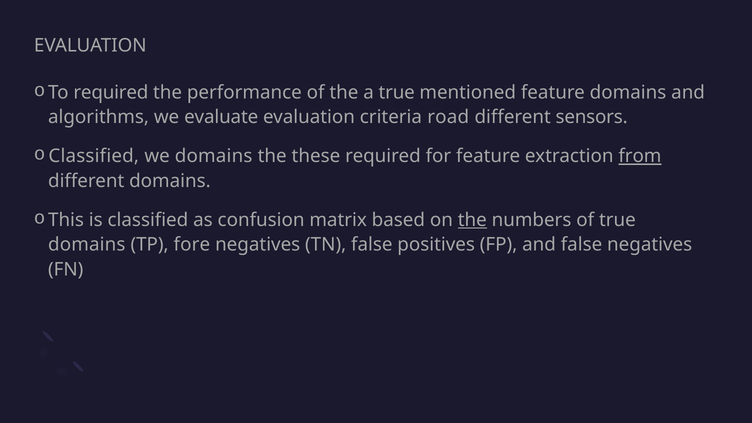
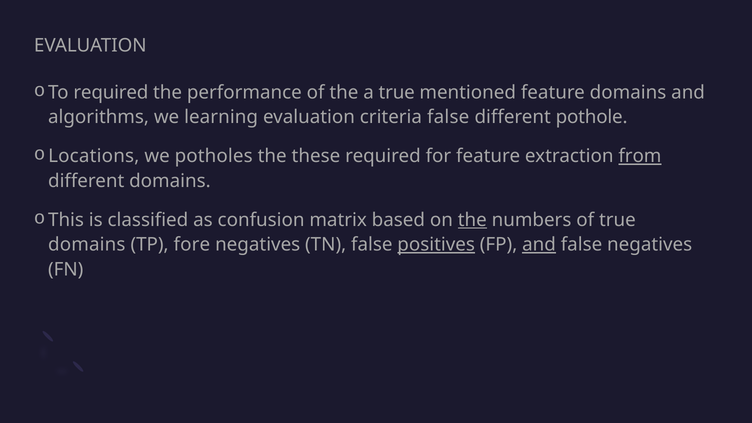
evaluate: evaluate -> learning
criteria road: road -> false
sensors: sensors -> pothole
Classified at (94, 156): Classified -> Locations
we domains: domains -> potholes
positives underline: none -> present
and at (539, 245) underline: none -> present
